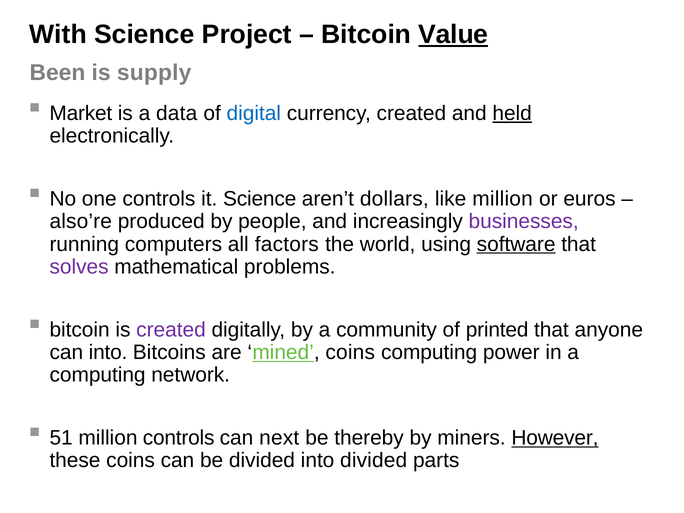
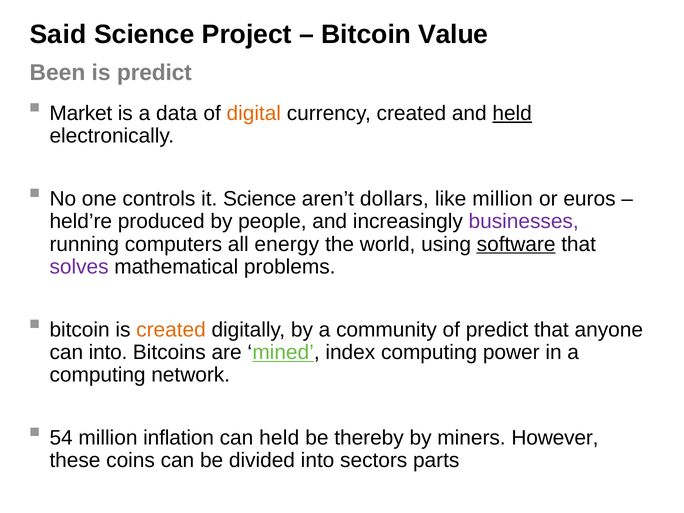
With: With -> Said
Value underline: present -> none
is supply: supply -> predict
digital colour: blue -> orange
also’re: also’re -> held’re
factors: factors -> energy
created at (171, 330) colour: purple -> orange
of printed: printed -> predict
mined coins: coins -> index
51: 51 -> 54
million controls: controls -> inflation
can next: next -> held
However underline: present -> none
into divided: divided -> sectors
